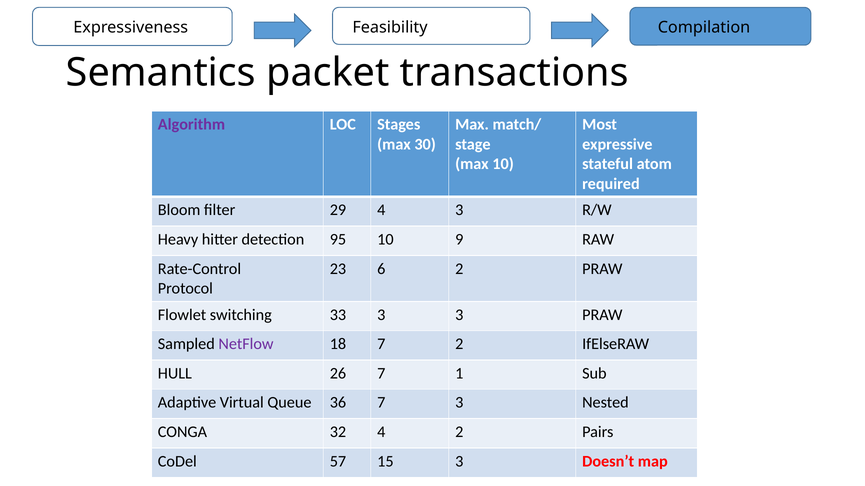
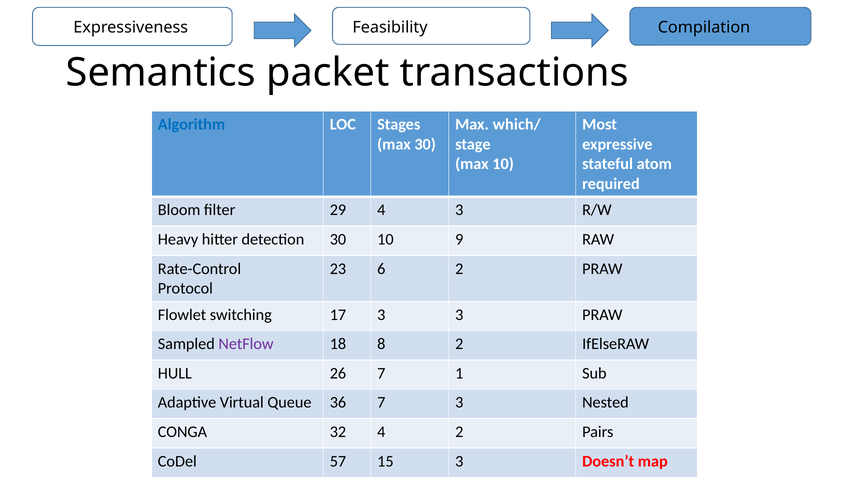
Algorithm colour: purple -> blue
match/: match/ -> which/
detection 95: 95 -> 30
33: 33 -> 17
18 7: 7 -> 8
